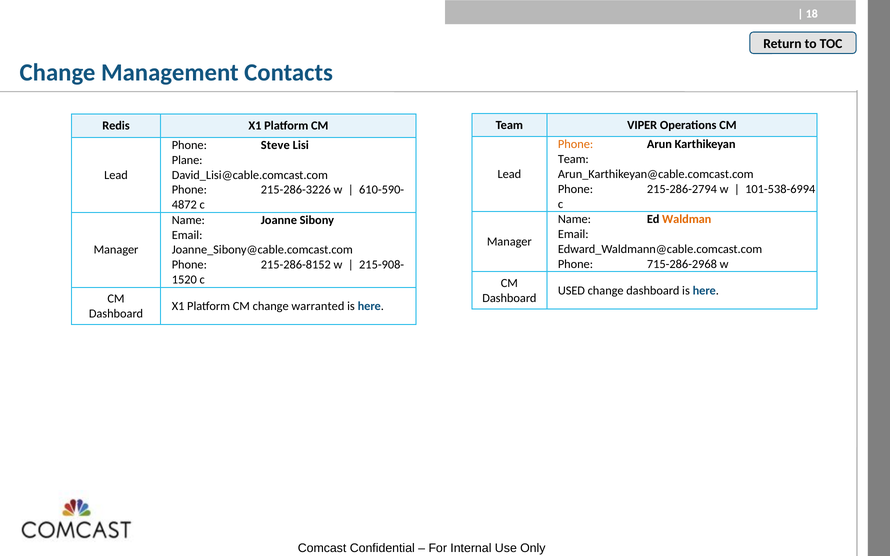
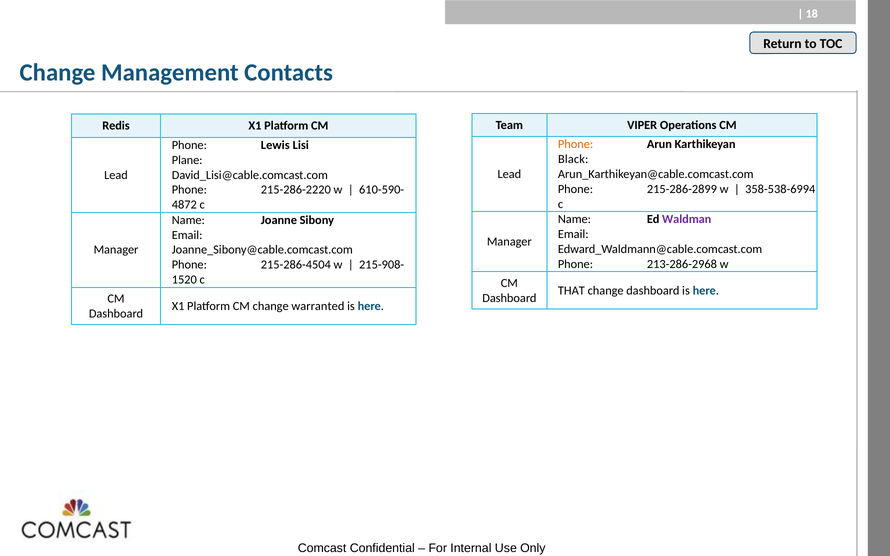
Steve: Steve -> Lewis
Team at (573, 159): Team -> Black
215-286-2794: 215-286-2794 -> 215-286-2899
101-538-6994: 101-538-6994 -> 358-538-6994
215-286-3226: 215-286-3226 -> 215-286-2220
Waldman colour: orange -> purple
715-286-2968: 715-286-2968 -> 213-286-2968
215-286-8152: 215-286-8152 -> 215-286-4504
USED: USED -> THAT
